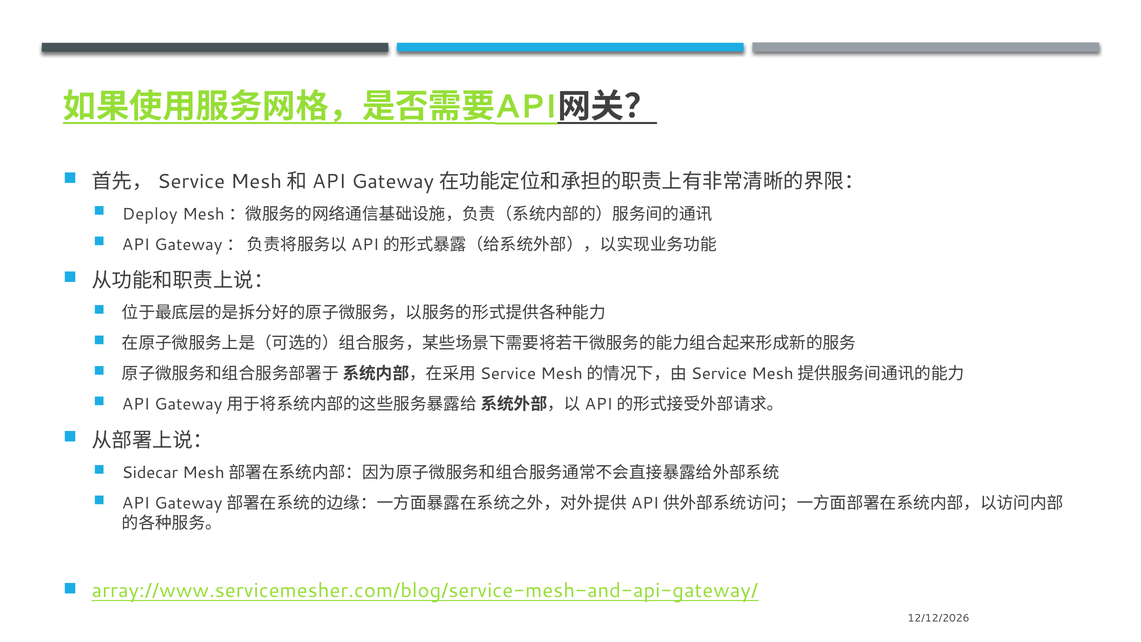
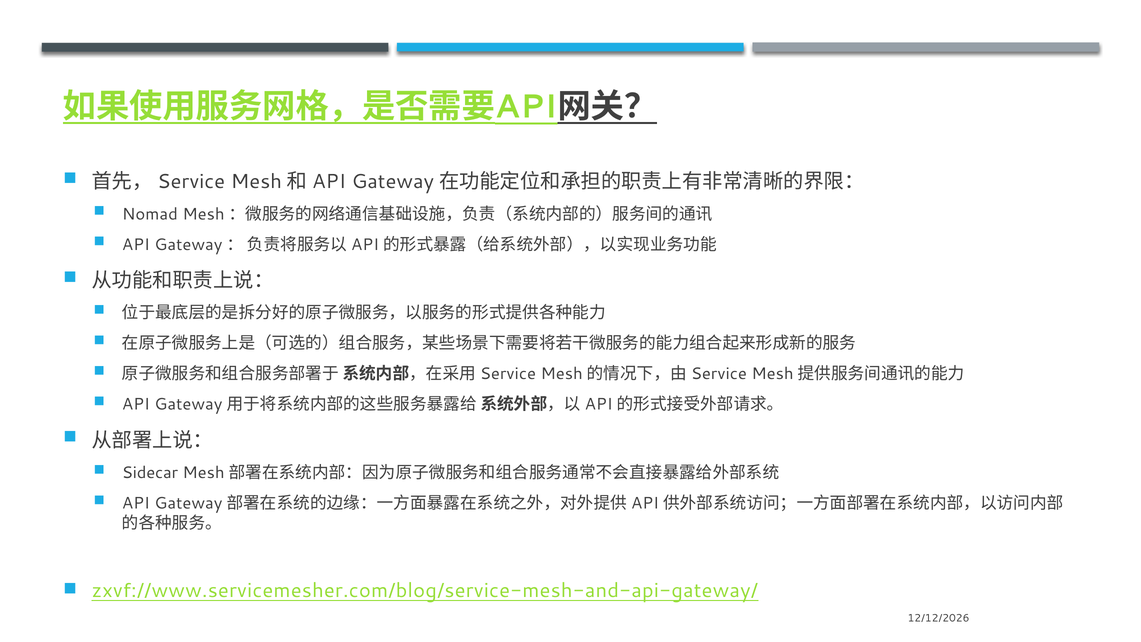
Deploy: Deploy -> Nomad
array://www.servicemesher.com/blog/service-mesh-and-api-gateway/: array://www.servicemesher.com/blog/service-mesh-and-api-gateway/ -> zxvf://www.servicemesher.com/blog/service-mesh-and-api-gateway/
